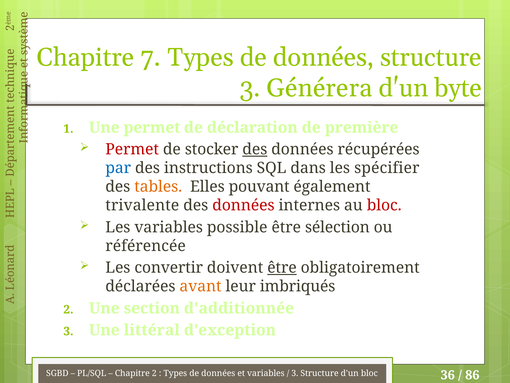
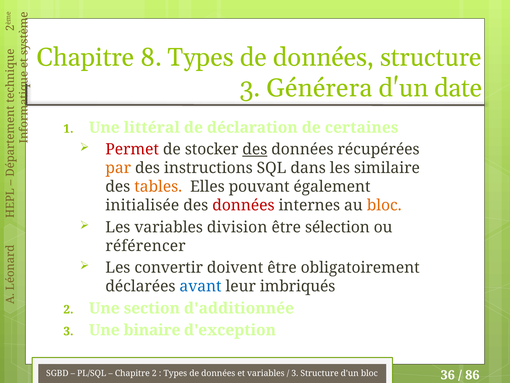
7: 7 -> 8
byte: byte -> date
Une permet: permet -> littéral
première: première -> certaines
par colour: blue -> orange
spécifier: spécifier -> similaire
trivalente: trivalente -> initialisée
bloc at (384, 205) colour: red -> orange
possible: possible -> division
référencée: référencée -> référencer
être at (282, 267) underline: present -> none
avant colour: orange -> blue
littéral: littéral -> binaire
